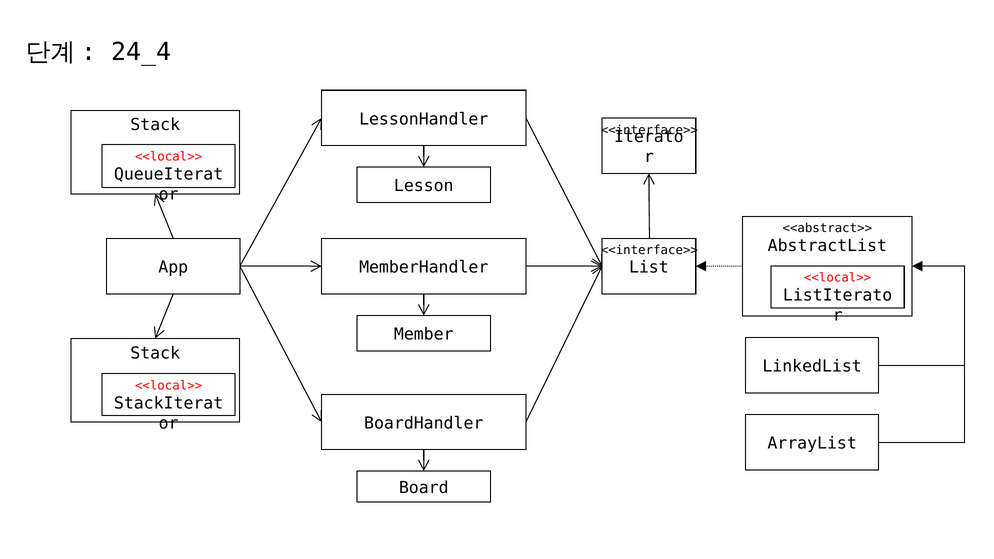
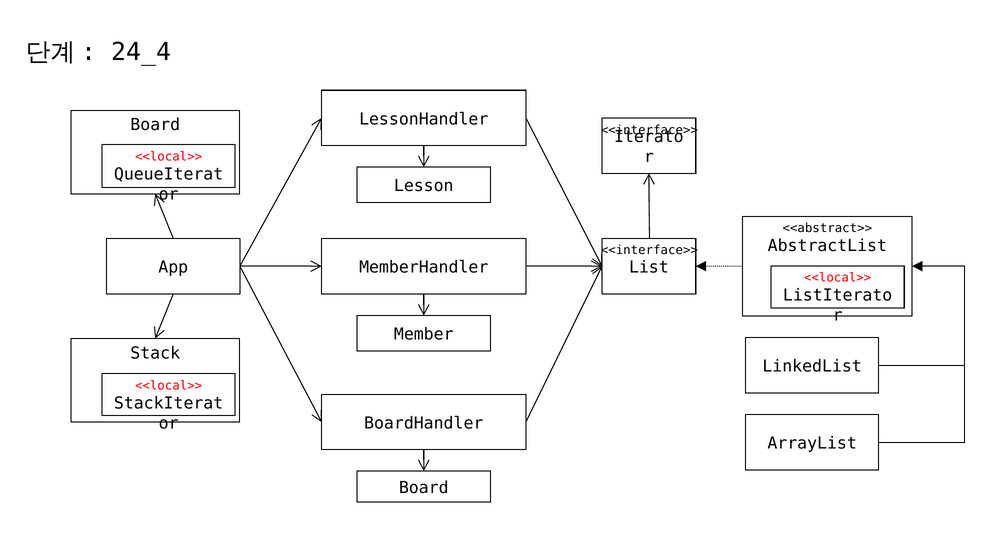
Stack at (155, 125): Stack -> Board
